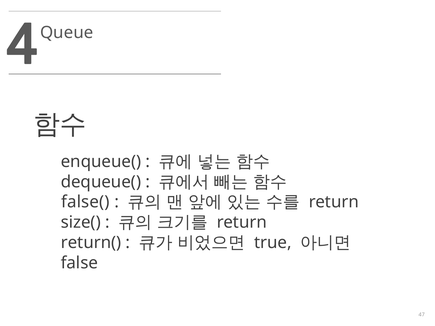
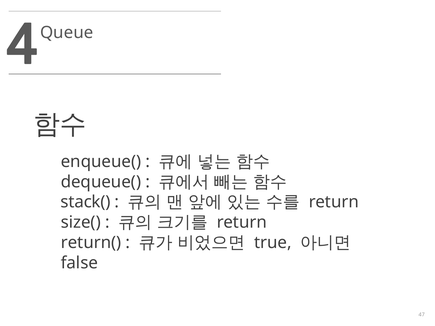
false(: false( -> stack(
